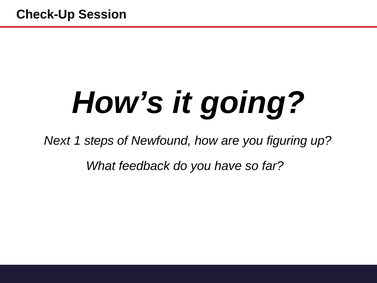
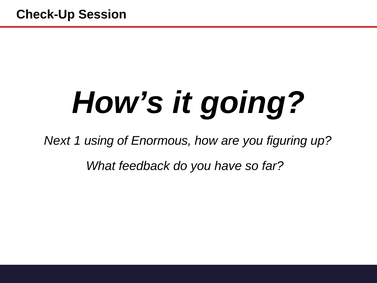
steps: steps -> using
Newfound: Newfound -> Enormous
